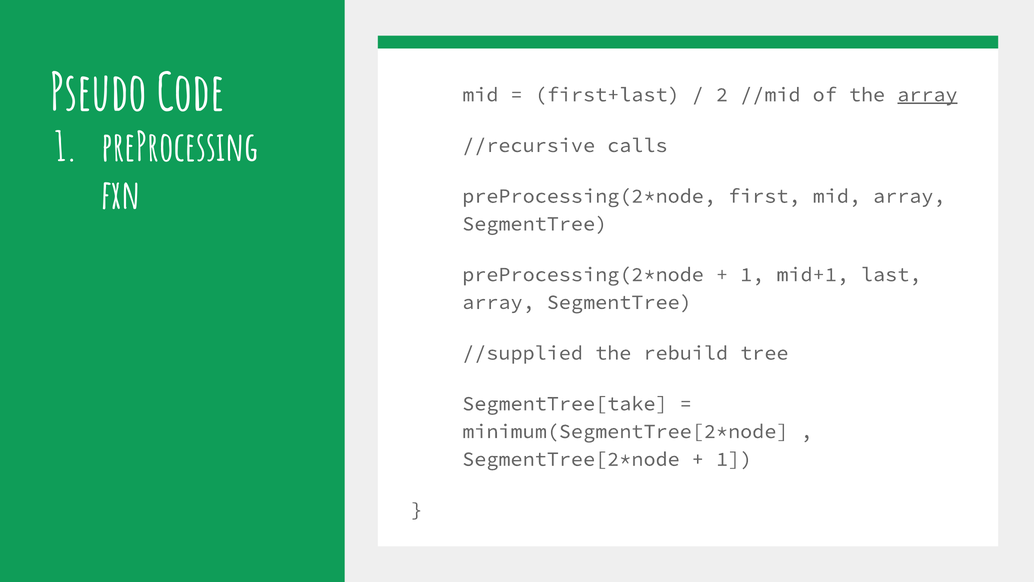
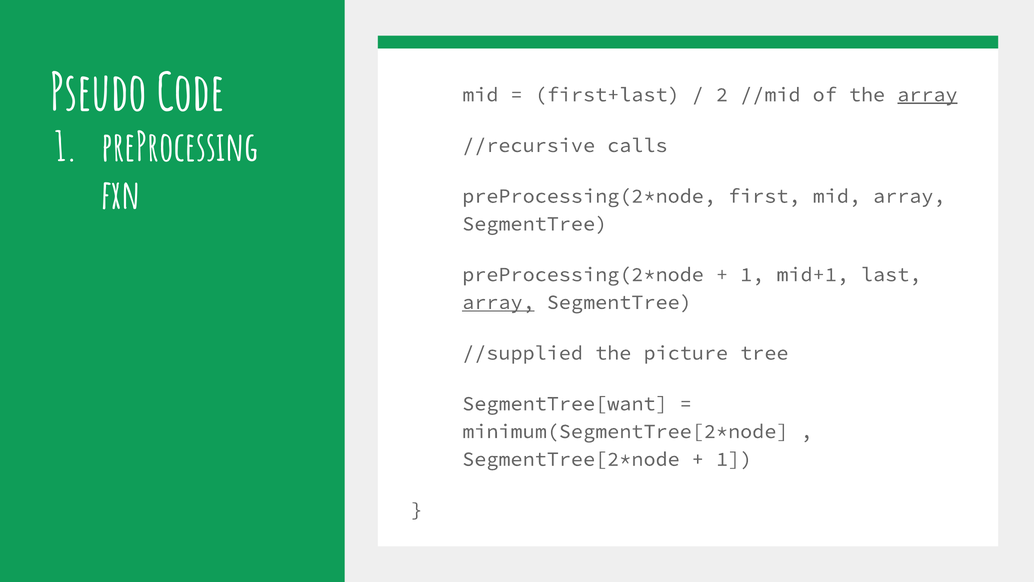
array at (498, 302) underline: none -> present
rebuild: rebuild -> picture
SegmentTree[take: SegmentTree[take -> SegmentTree[want
